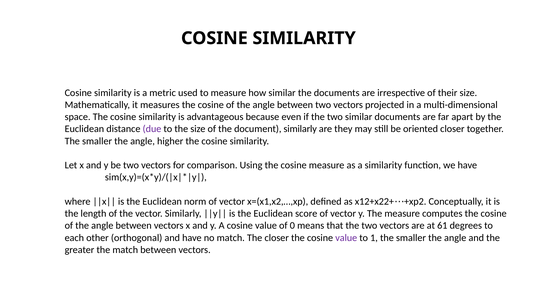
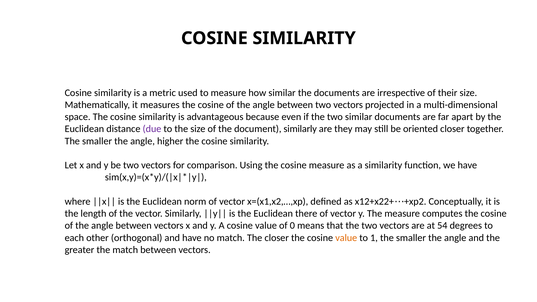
score: score -> there
61: 61 -> 54
value at (346, 238) colour: purple -> orange
